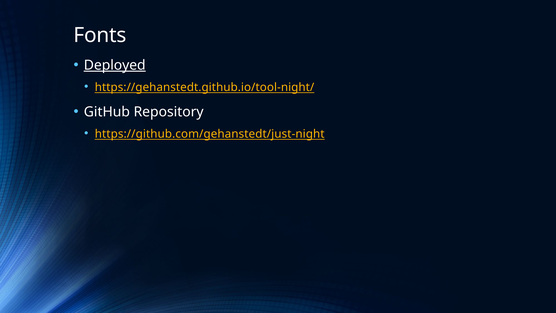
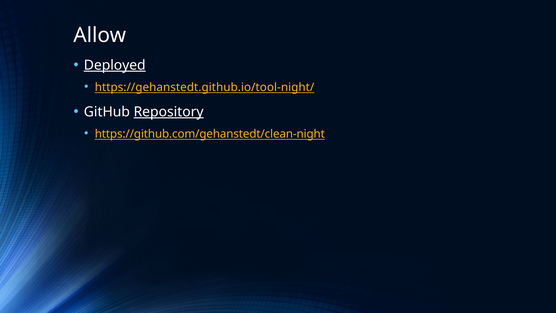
Fonts: Fonts -> Allow
Repository underline: none -> present
https://github.com/gehanstedt/just-night: https://github.com/gehanstedt/just-night -> https://github.com/gehanstedt/clean-night
